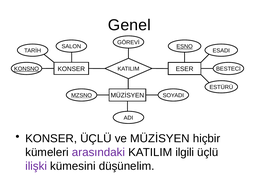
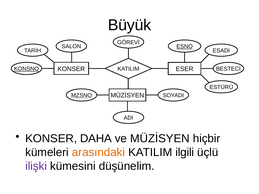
Genel: Genel -> Büyük
KONSER ÜÇLÜ: ÜÇLÜ -> DAHA
arasındaki colour: purple -> orange
